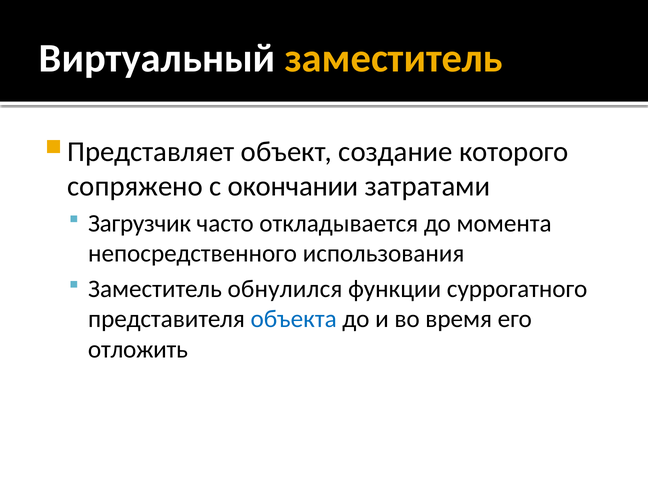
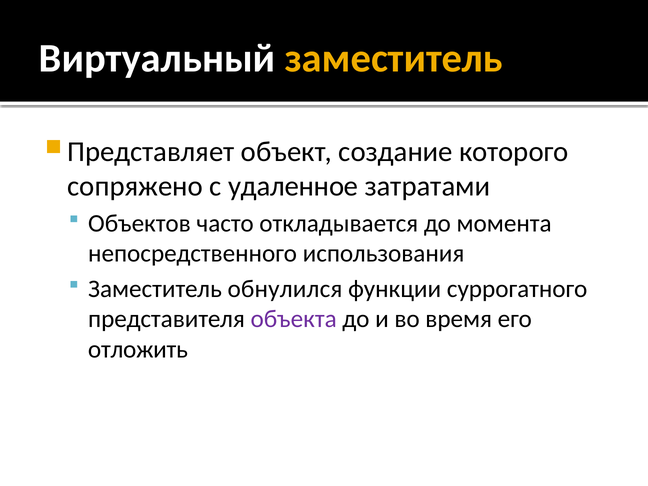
окончании: окончании -> удаленное
Загрузчик: Загрузчик -> Объектов
объекта colour: blue -> purple
